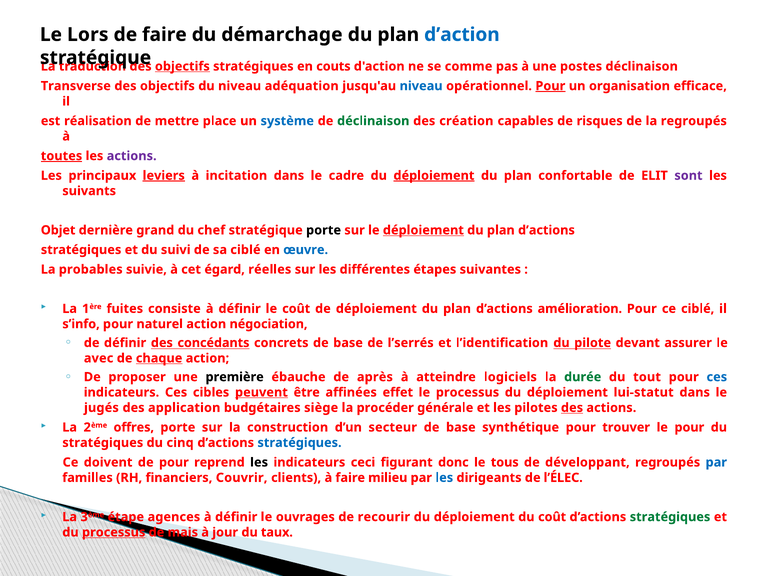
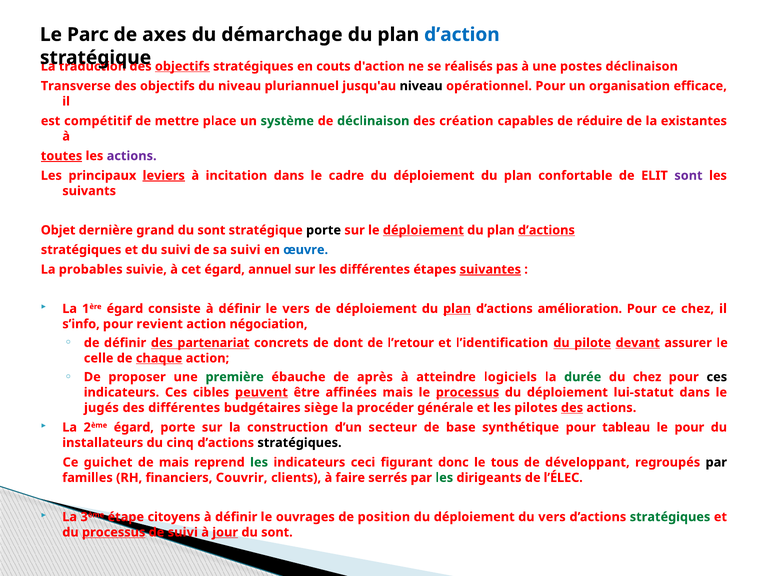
Lors: Lors -> Parc
de faire: faire -> axes
comme: comme -> réalisés
adéquation: adéquation -> pluriannuel
niveau at (421, 86) colour: blue -> black
Pour at (550, 86) underline: present -> none
réalisation: réalisation -> compétitif
système colour: blue -> green
risques: risques -> réduire
la regroupés: regroupés -> existantes
déploiement at (434, 176) underline: present -> none
chef at (211, 230): chef -> sont
d’actions at (546, 230) underline: none -> present
sa ciblé: ciblé -> suivi
réelles: réelles -> annuel
suivantes underline: none -> present
1ère fuites: fuites -> égard
le coût: coût -> vers
plan at (457, 309) underline: none -> present
ce ciblé: ciblé -> chez
naturel: naturel -> revient
concédants: concédants -> partenariat
concrets de base: base -> dont
l’serrés: l’serrés -> l’retour
devant underline: none -> present
avec: avec -> celle
première colour: black -> green
du tout: tout -> chez
ces at (717, 377) colour: blue -> black
affinées effet: effet -> mais
processus at (468, 392) underline: none -> present
des application: application -> différentes
2ème offres: offres -> égard
trouver: trouver -> tableau
stratégiques at (103, 443): stratégiques -> installateurs
stratégiques at (300, 443) colour: blue -> black
doivent: doivent -> guichet
de pour: pour -> mais
les at (259, 462) colour: black -> green
par at (716, 462) colour: blue -> black
milieu: milieu -> serrés
les at (444, 478) colour: blue -> green
agences: agences -> citoyens
recourir: recourir -> position
du coût: coût -> vers
de mais: mais -> suivi
jour underline: none -> present
taux at (277, 532): taux -> sont
